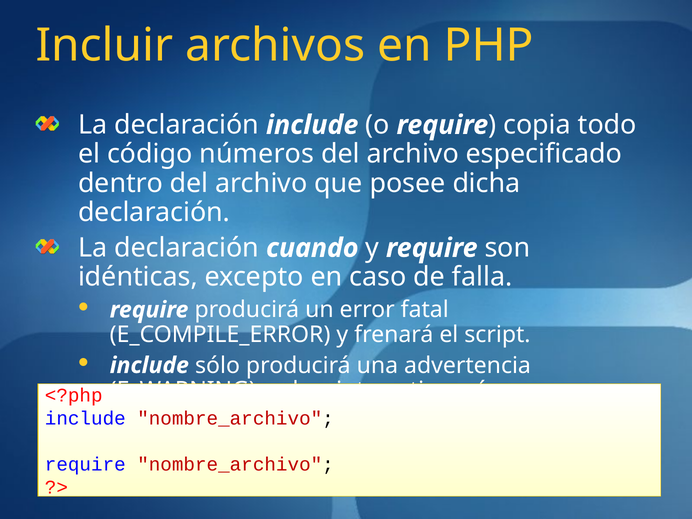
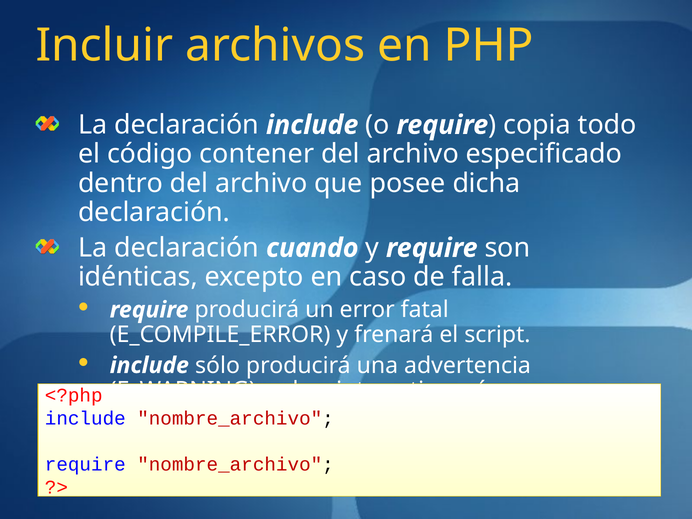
números: números -> contener
